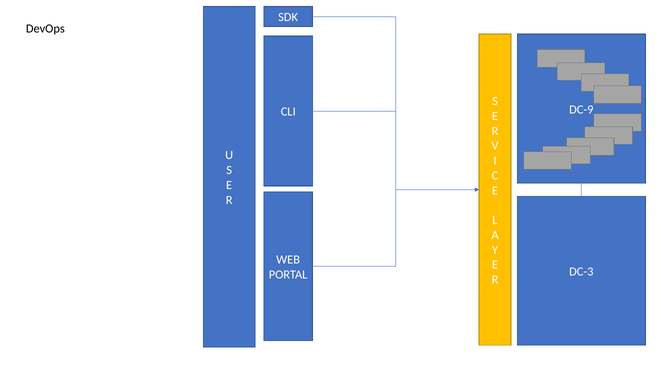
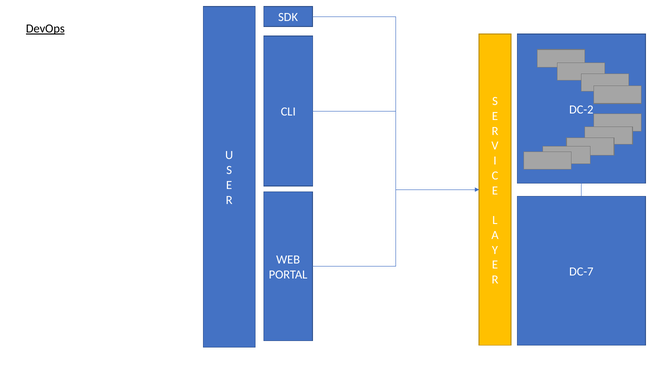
DevOps underline: none -> present
DC-9: DC-9 -> DC-2
DC-3: DC-3 -> DC-7
